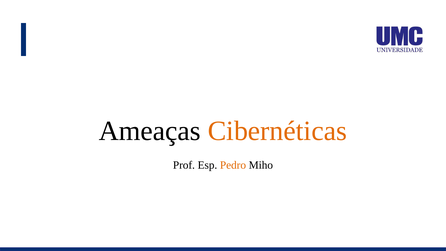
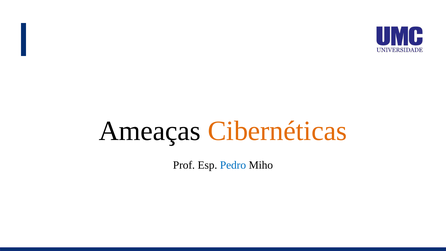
Pedro colour: orange -> blue
